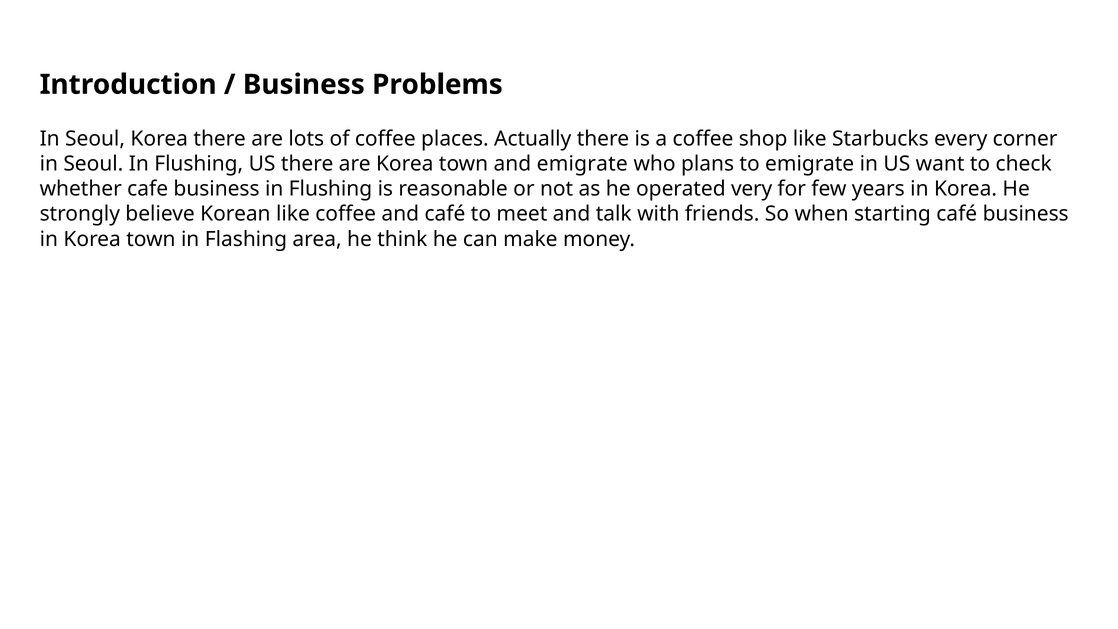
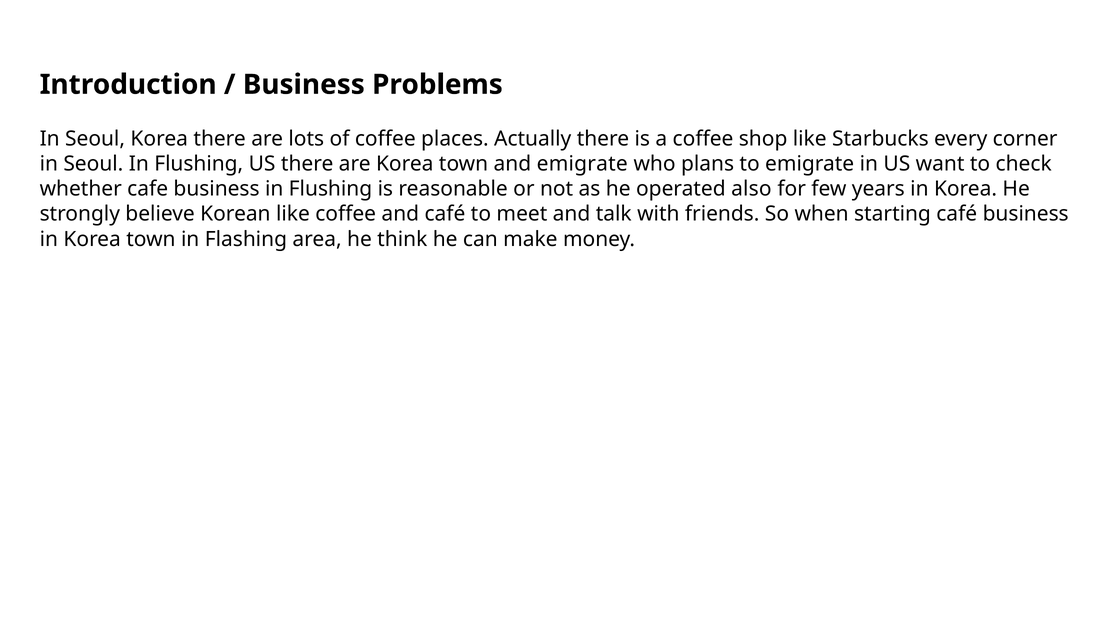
very: very -> also
